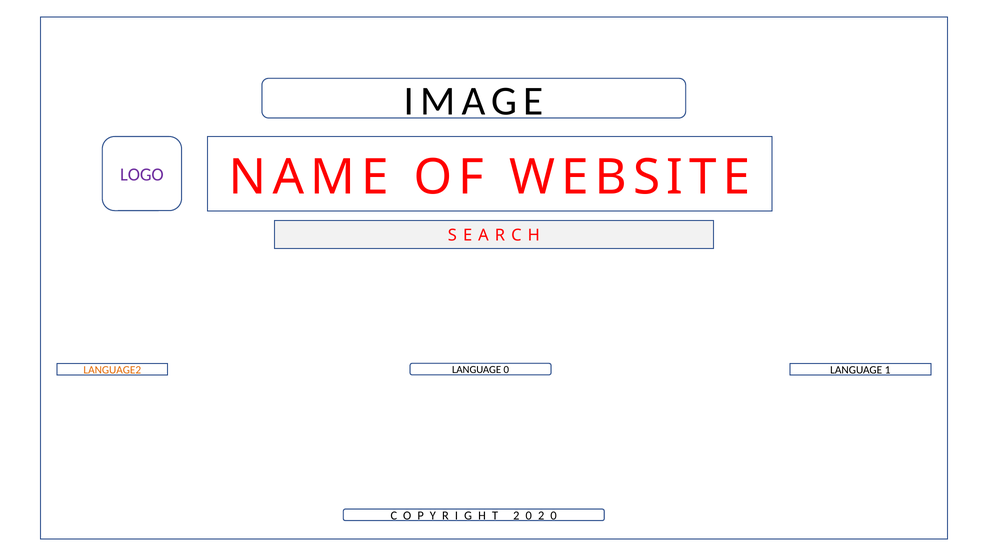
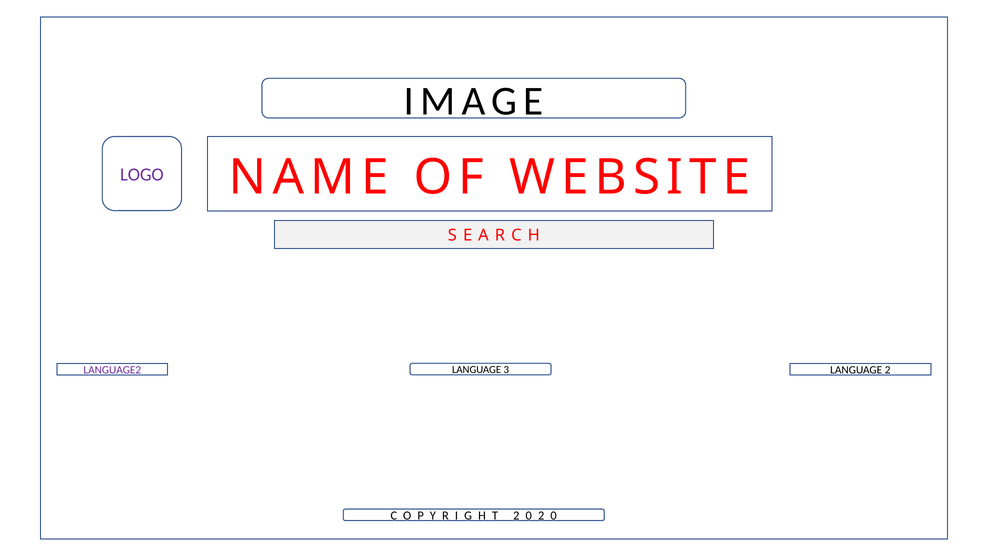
LANGUAGE2 colour: orange -> purple
LANGUAGE 0: 0 -> 3
LANGUAGE 1: 1 -> 2
